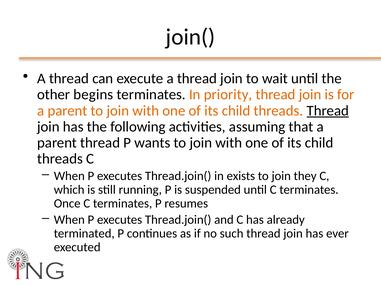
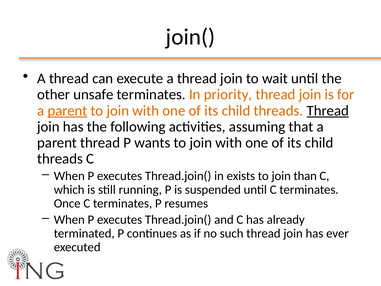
begins: begins -> unsafe
parent at (67, 111) underline: none -> present
they: they -> than
